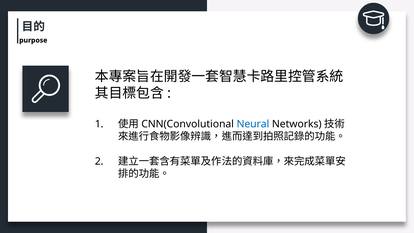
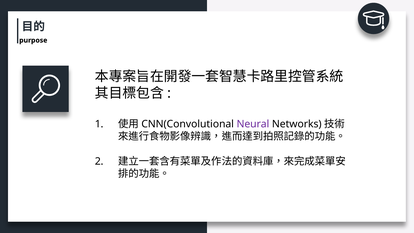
Neural colour: blue -> purple
